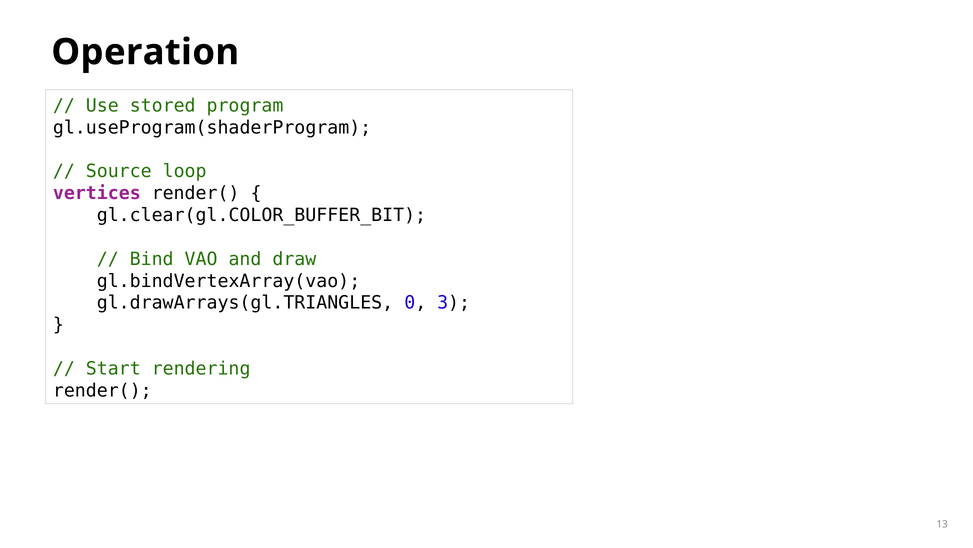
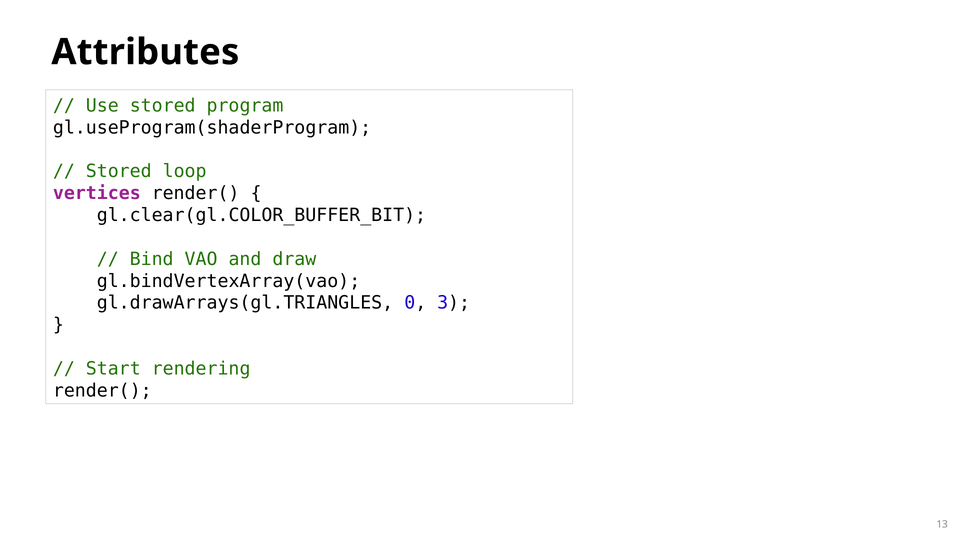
Operation: Operation -> Attributes
Source at (119, 171): Source -> Stored
